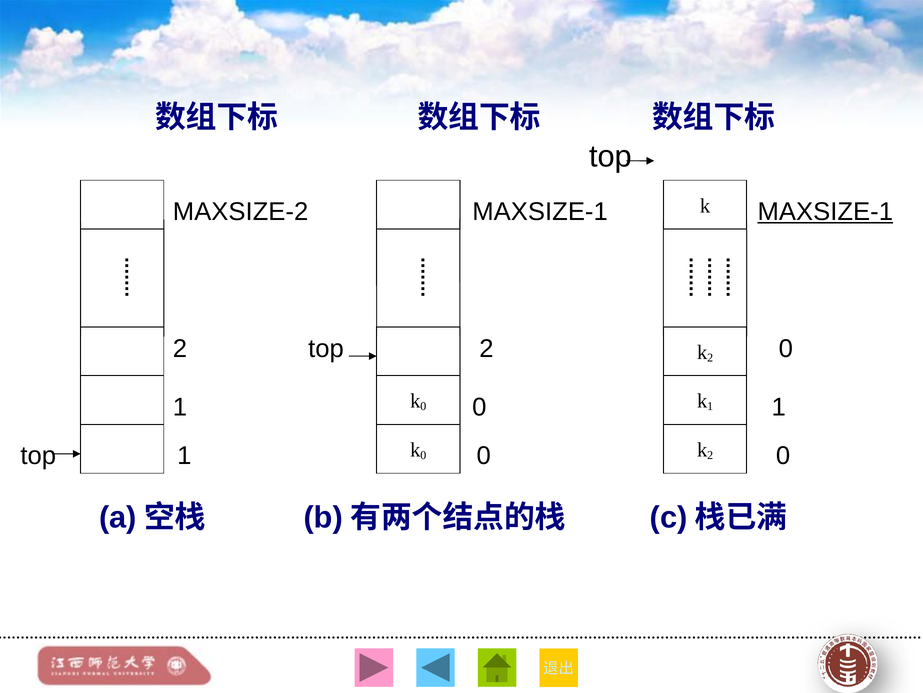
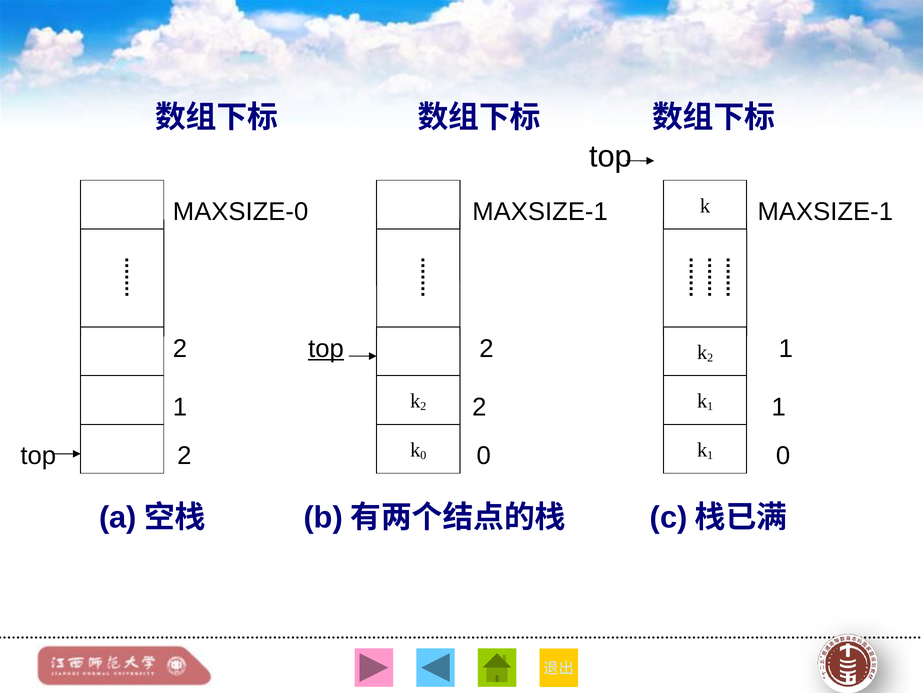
MAXSIZE-2: MAXSIZE-2 -> MAXSIZE-0
MAXSIZE-1 at (825, 212) underline: present -> none
top at (326, 348) underline: none -> present
0 at (786, 348): 0 -> 1
0 at (423, 406): 0 -> 2
0 at (479, 407): 0 -> 2
2 at (710, 455): 2 -> 1
1 at (184, 456): 1 -> 2
